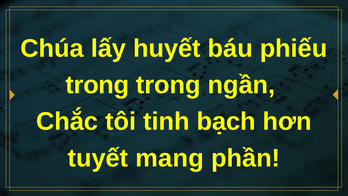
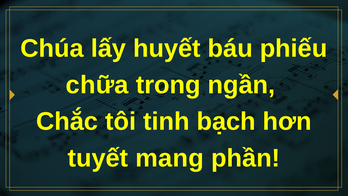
trong at (97, 85): trong -> chữa
